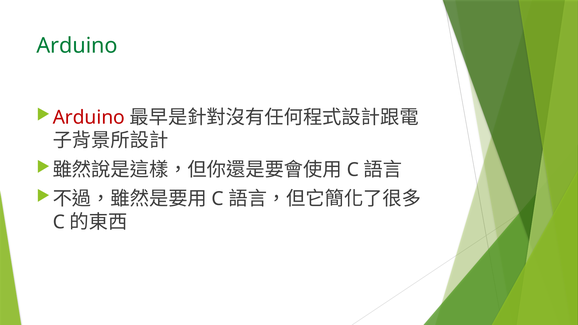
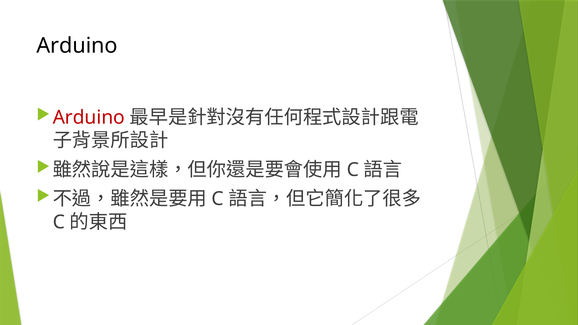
Arduino at (77, 46) colour: green -> black
